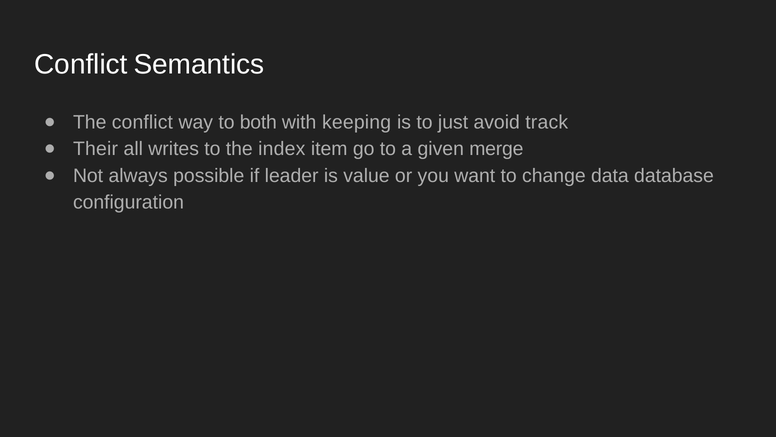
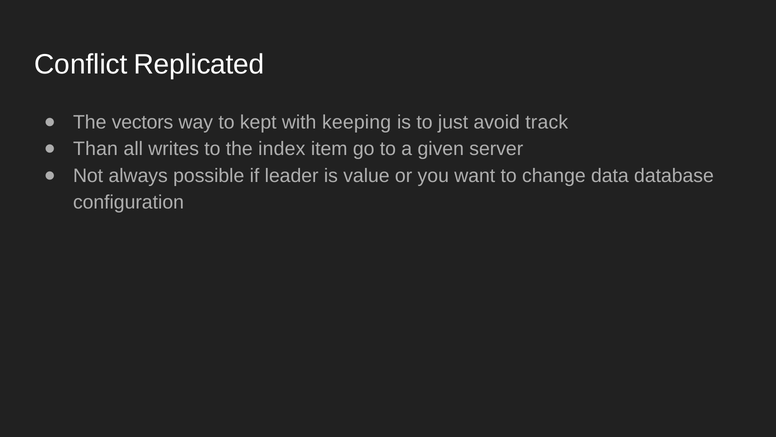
Semantics: Semantics -> Replicated
The conflict: conflict -> vectors
both: both -> kept
Their: Their -> Than
merge: merge -> server
